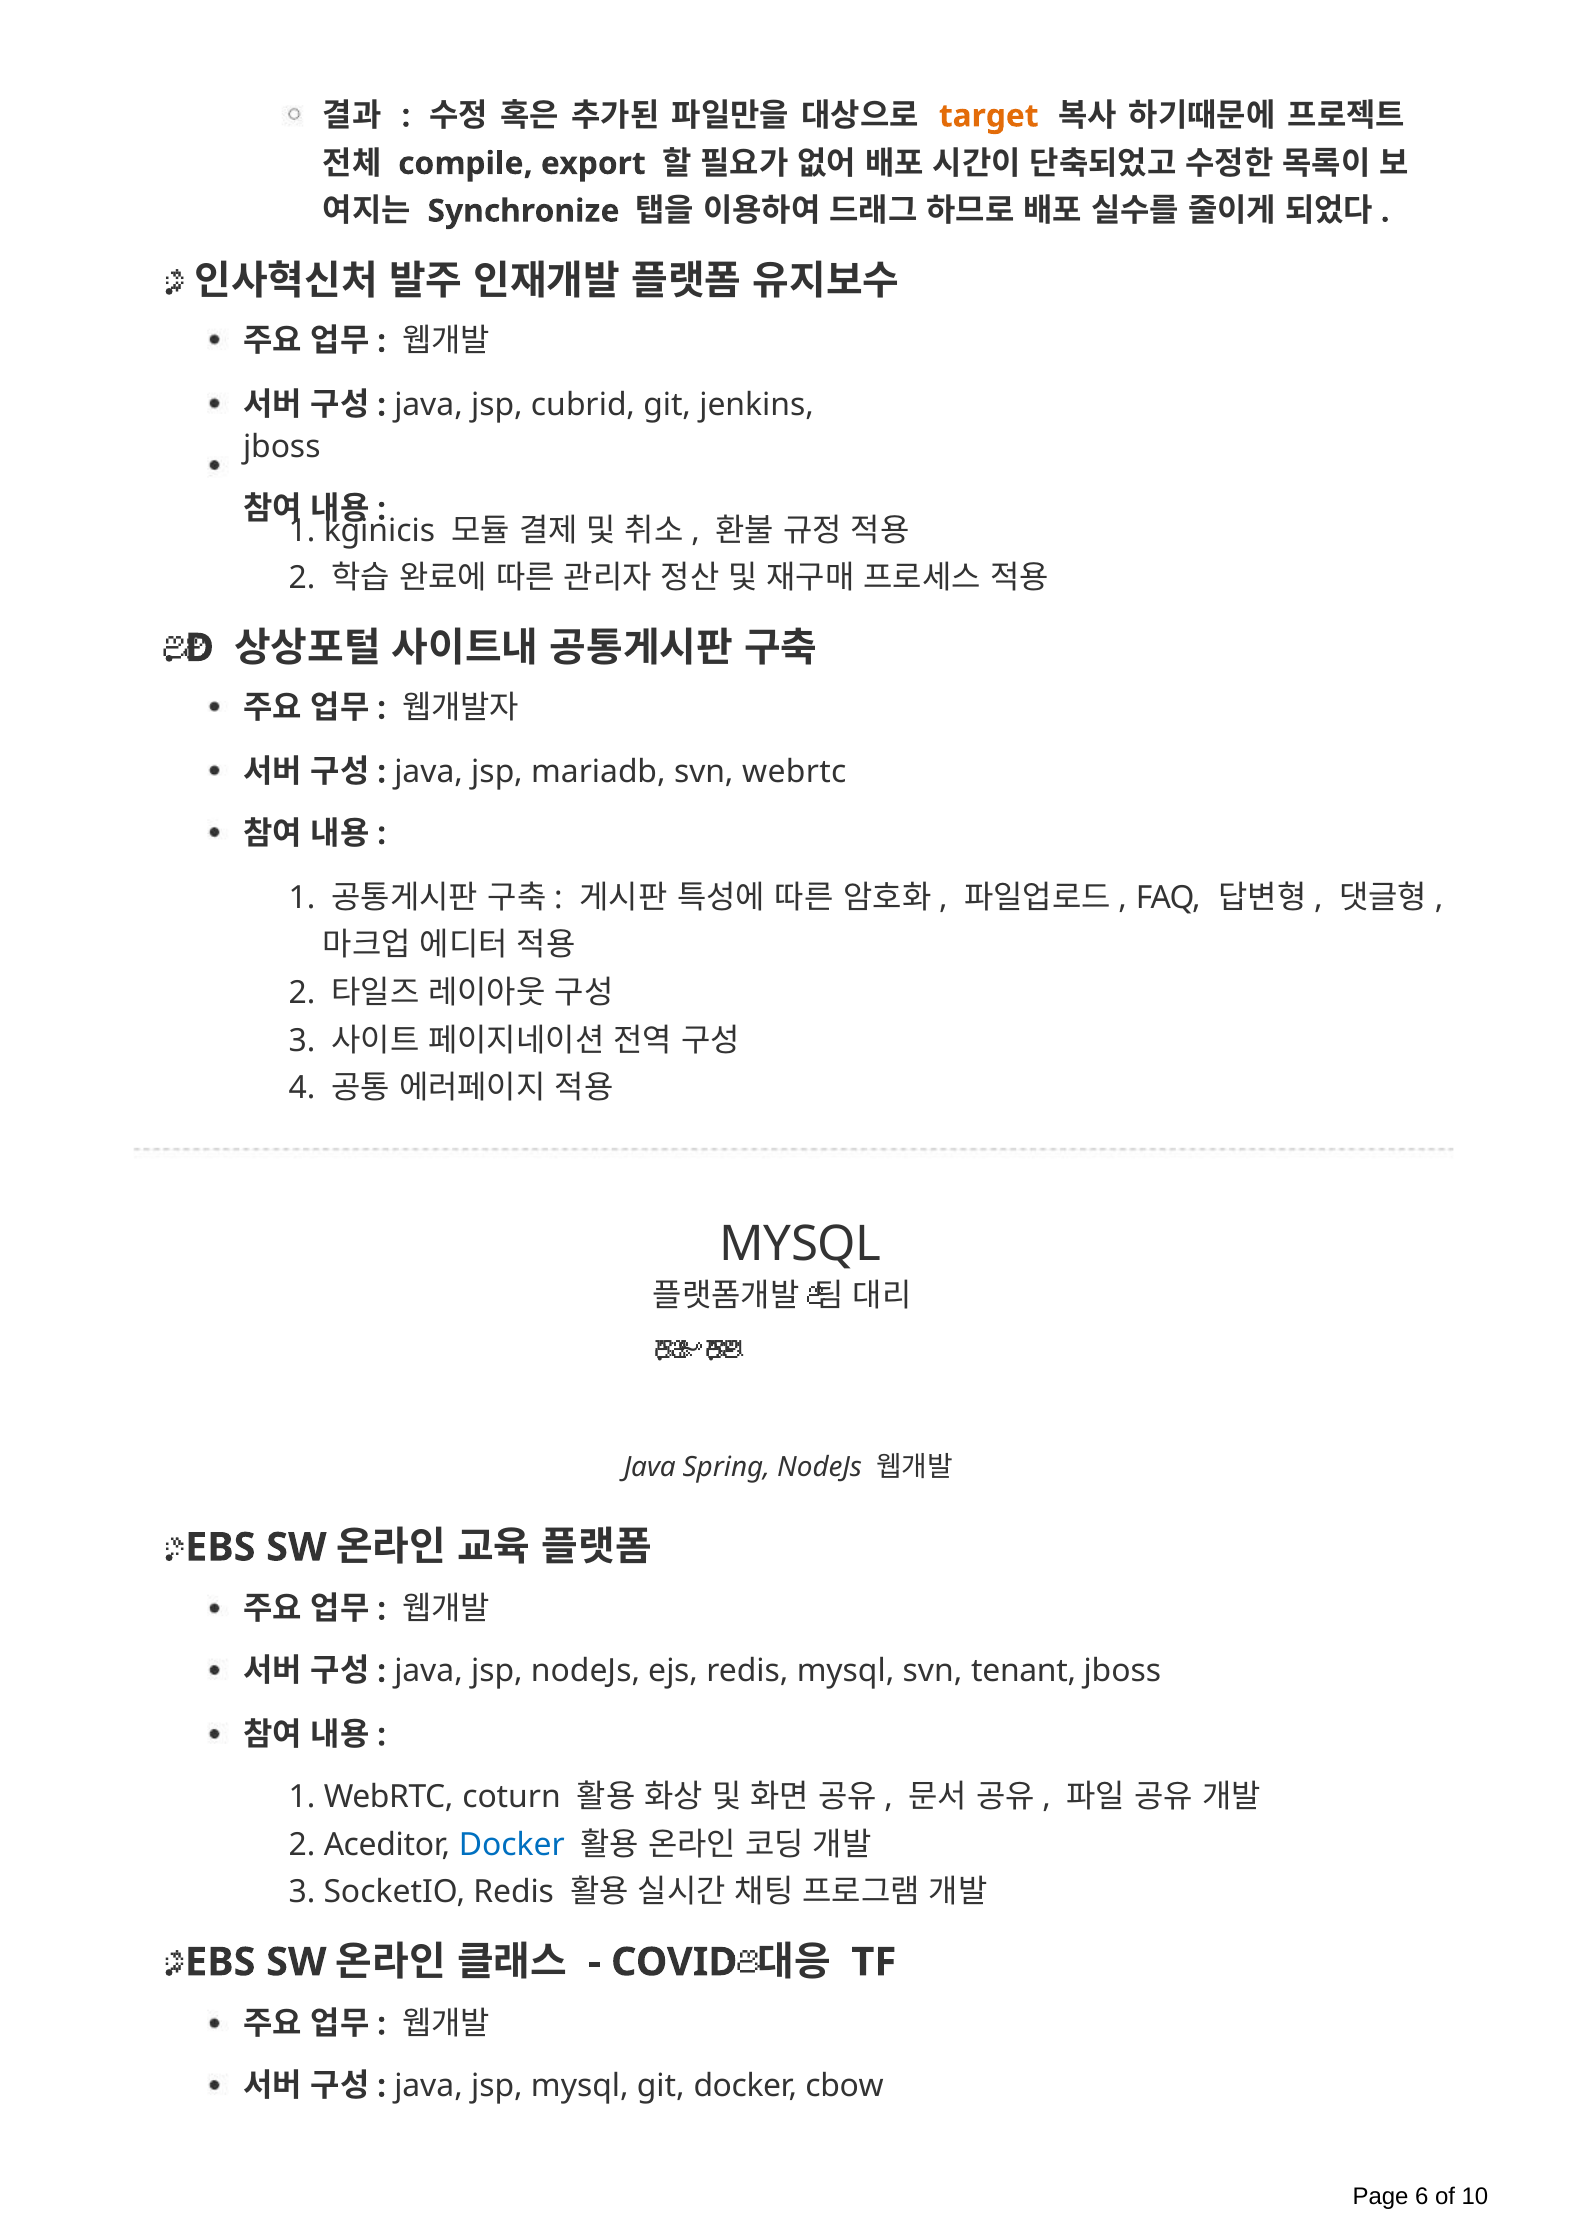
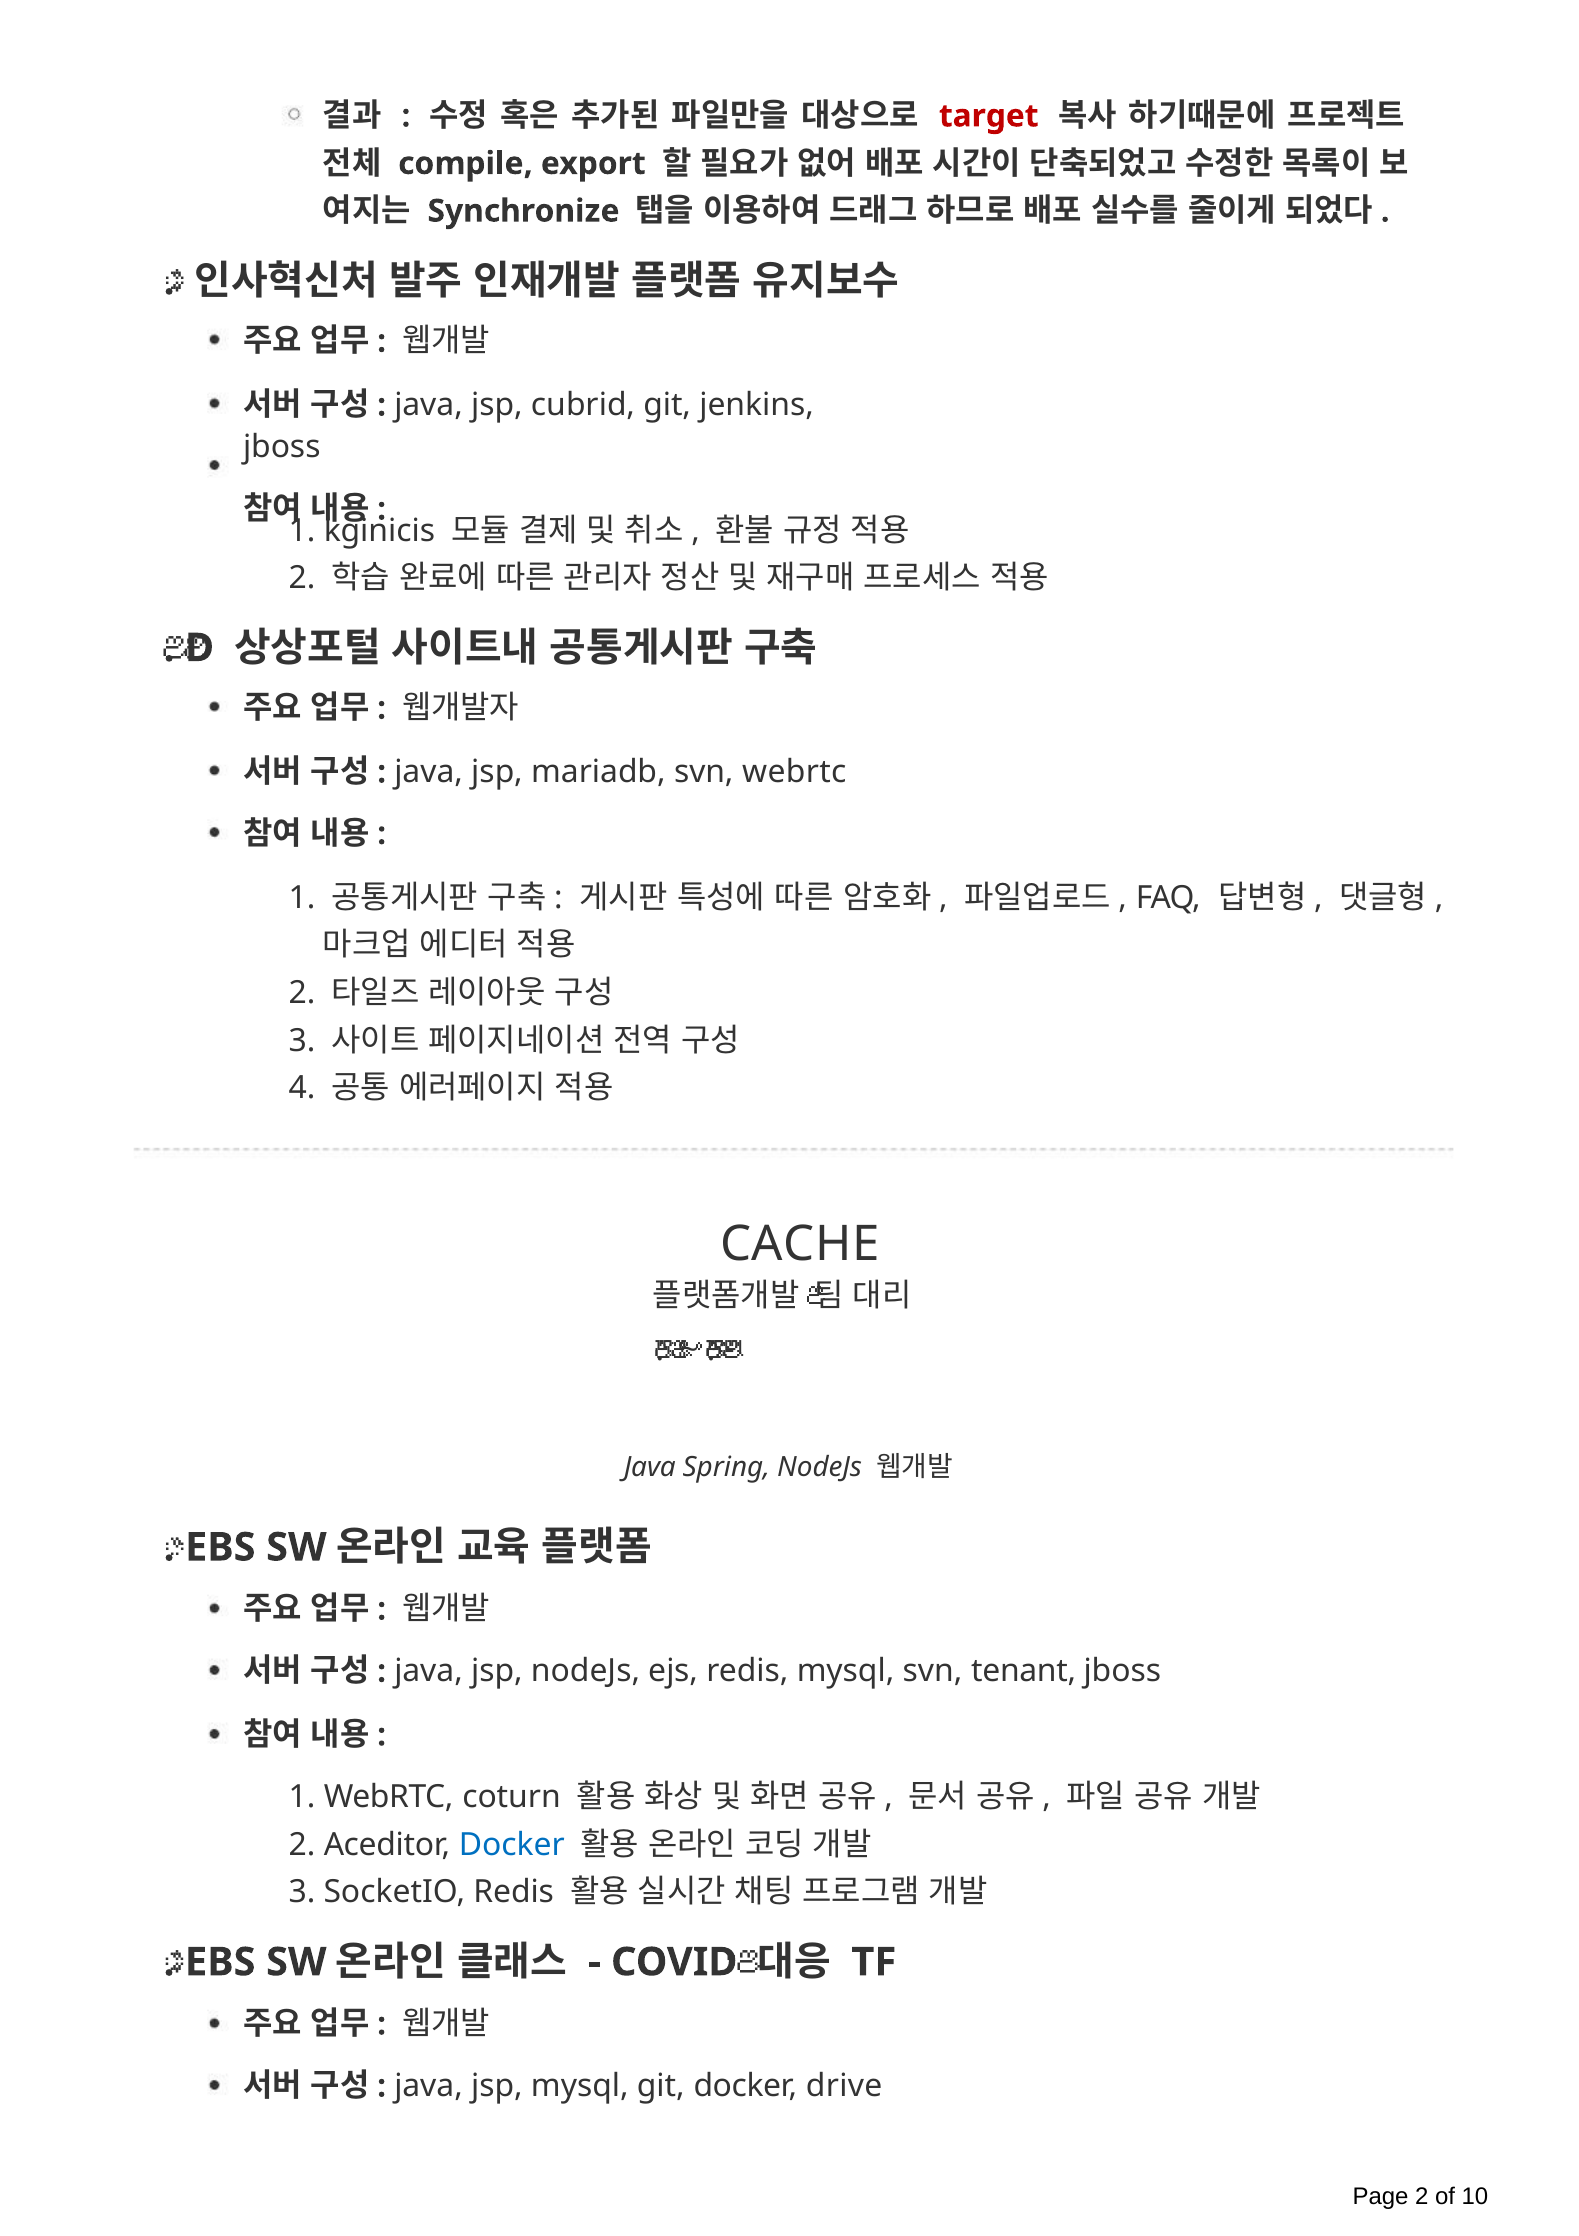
target colour: orange -> red
MYSQL at (801, 1244): MYSQL -> CACHE
cbow: cbow -> drive
Page 6: 6 -> 2
